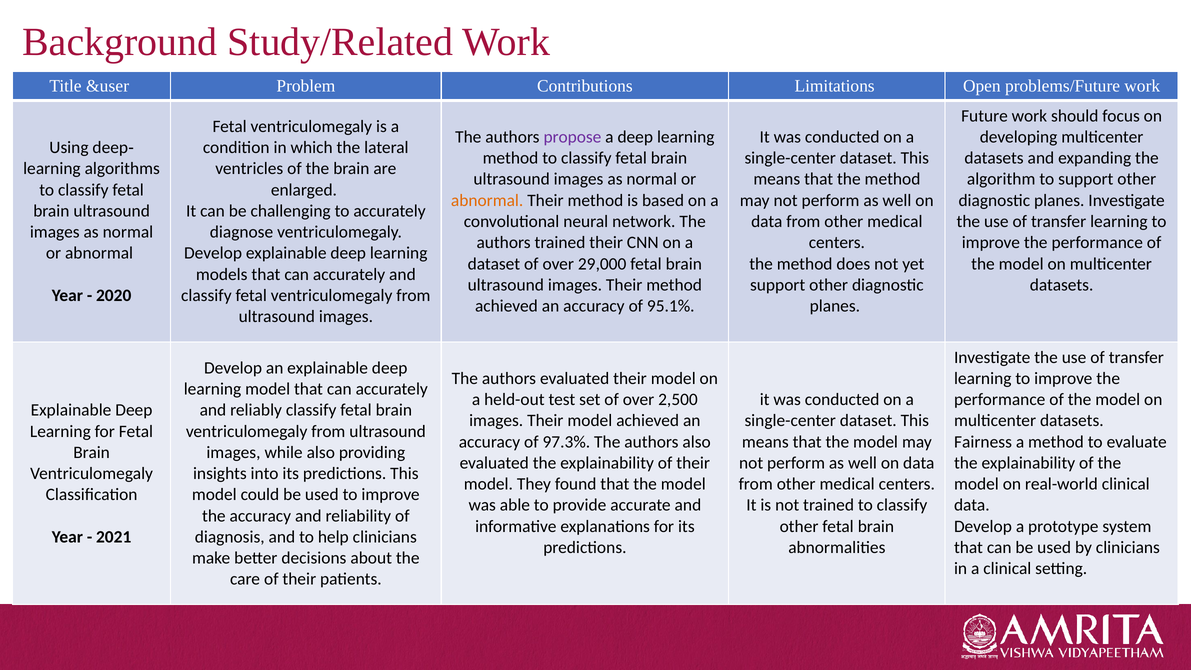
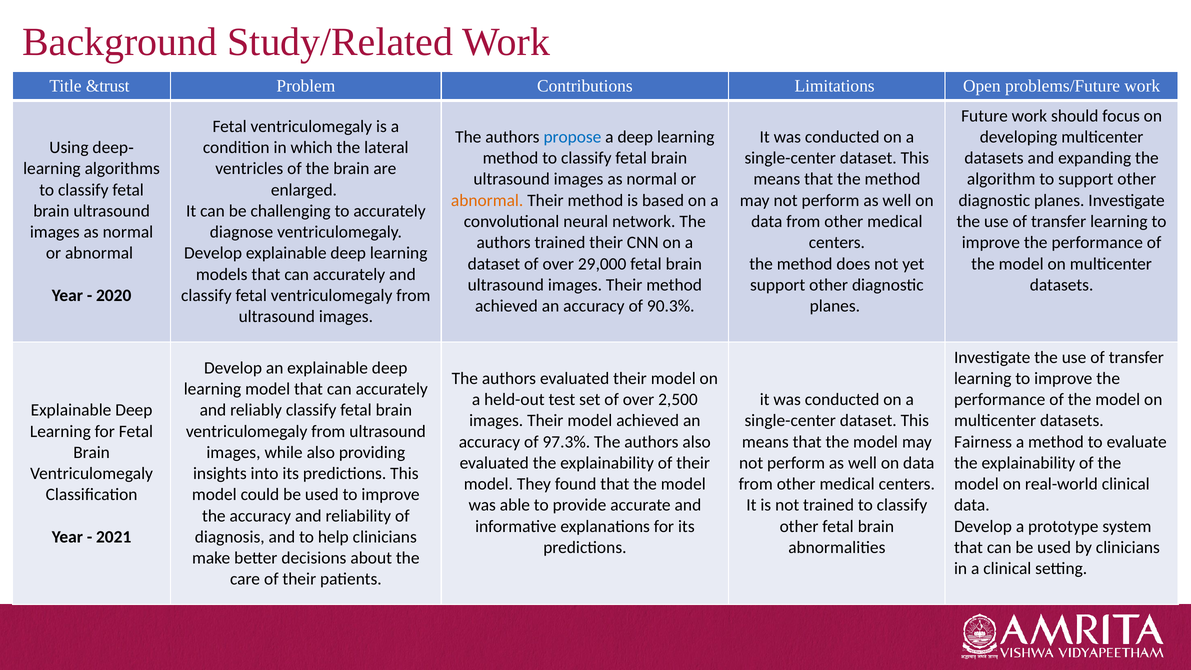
&user: &user -> &trust
propose colour: purple -> blue
95.1%: 95.1% -> 90.3%
